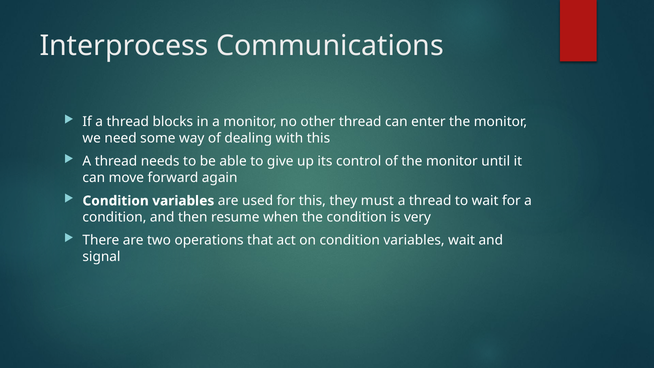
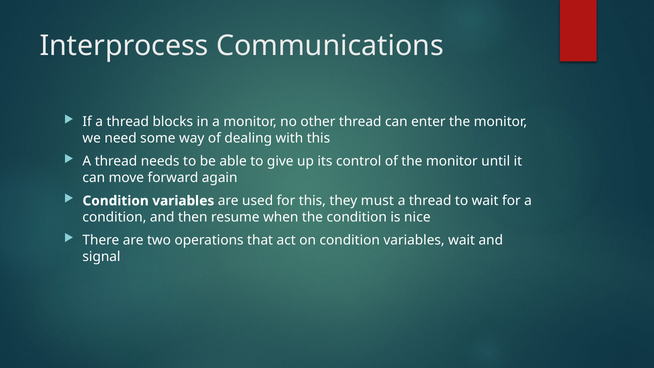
very: very -> nice
